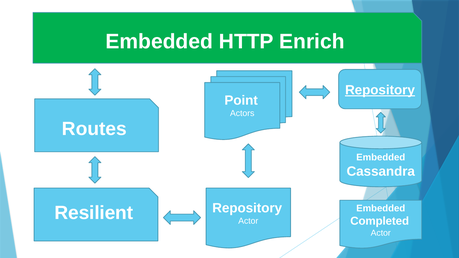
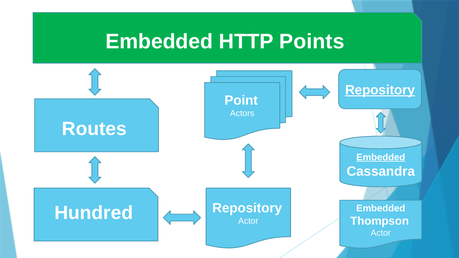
Enrich: Enrich -> Points
Embedded at (381, 157) underline: none -> present
Resilient: Resilient -> Hundred
Completed: Completed -> Thompson
